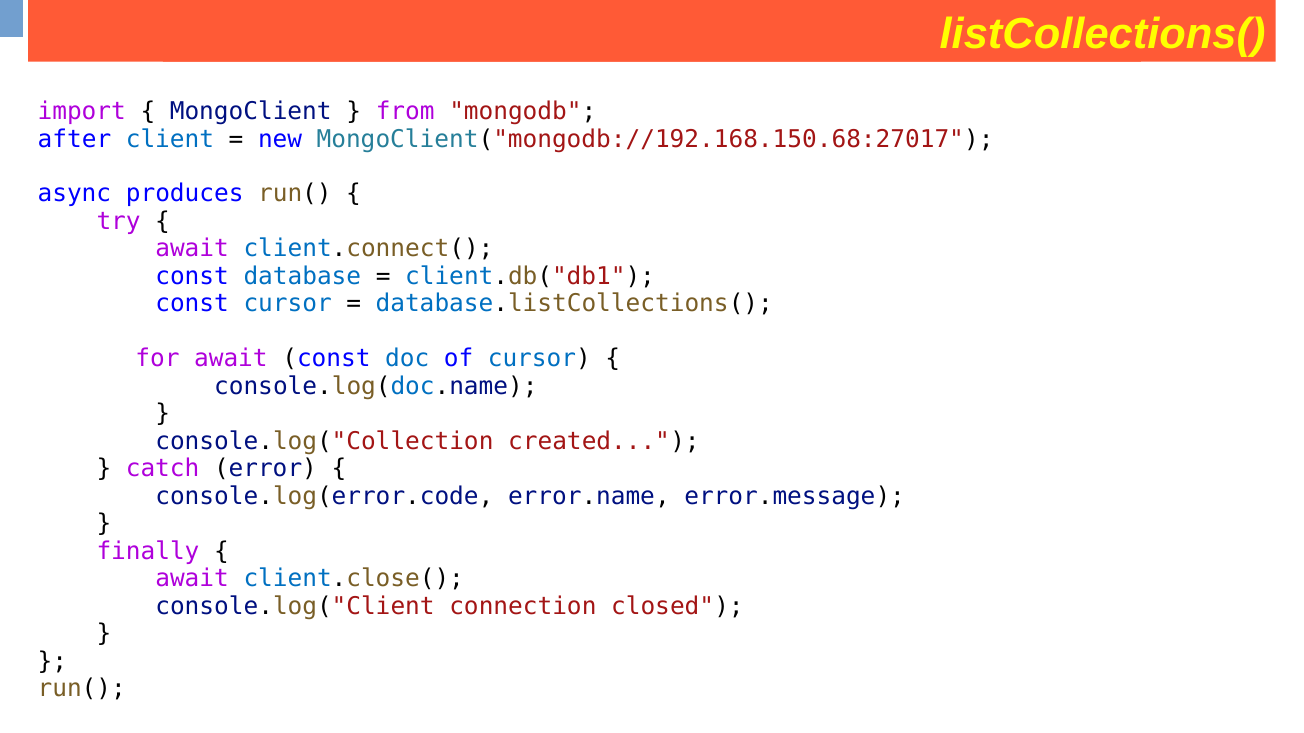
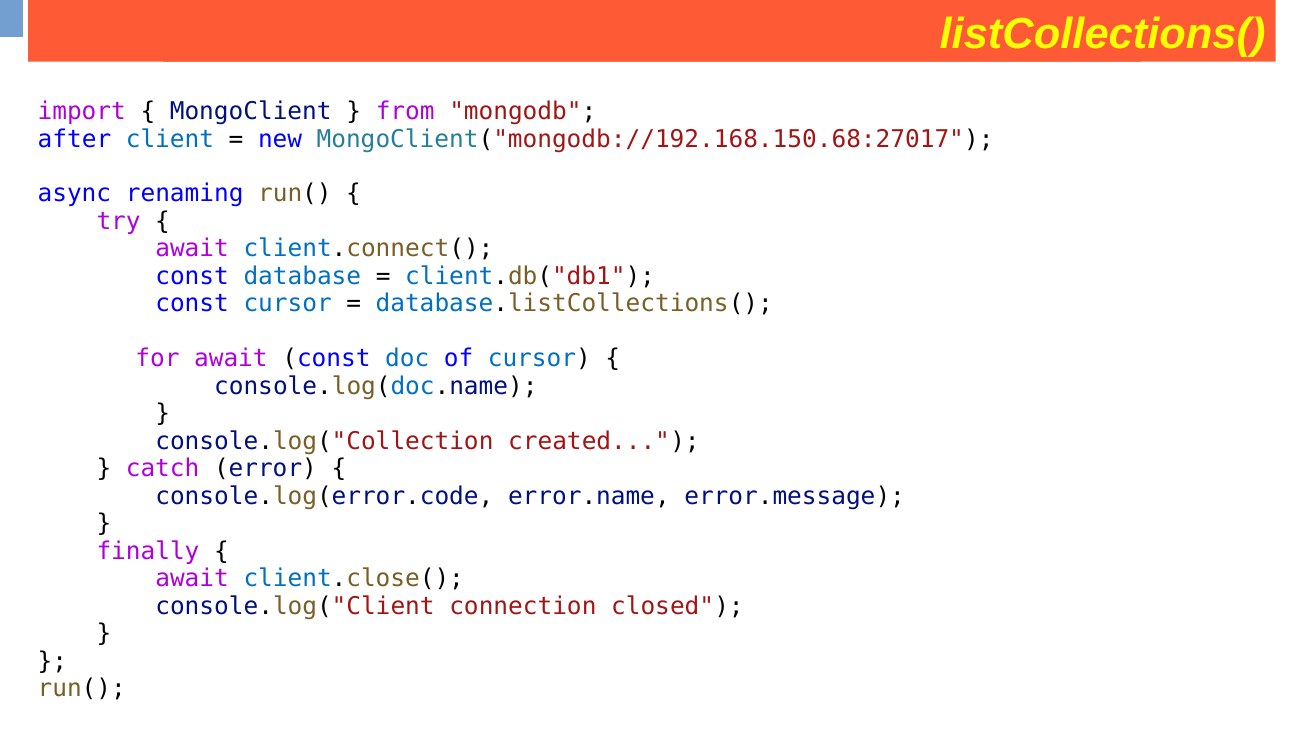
produces: produces -> renaming
